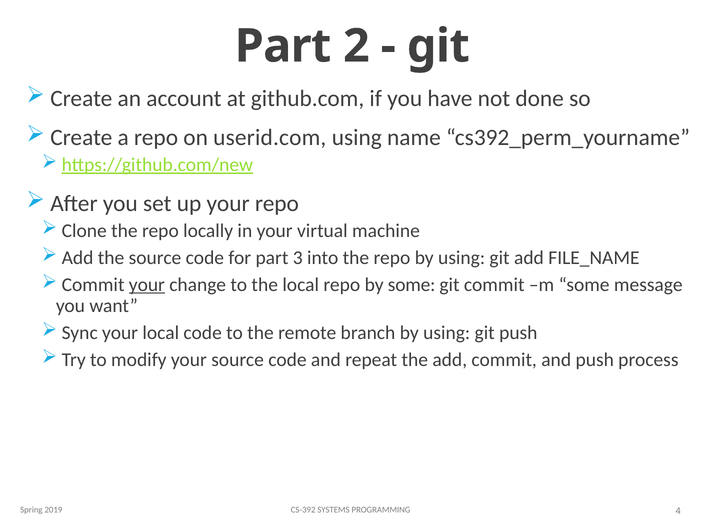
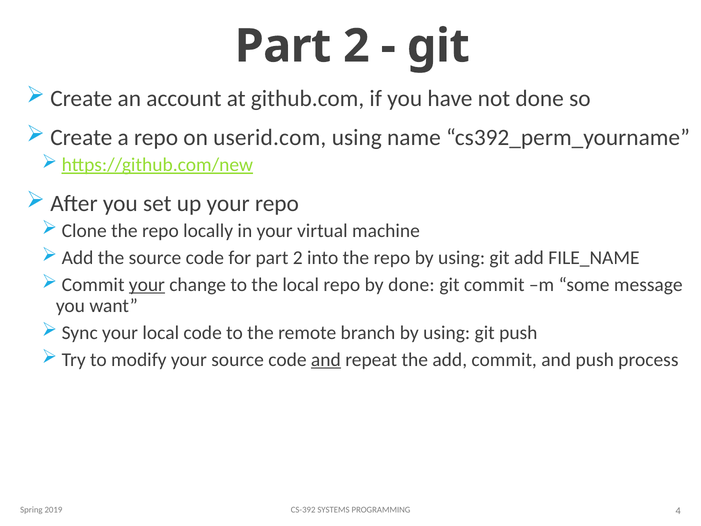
for part 3: 3 -> 2
by some: some -> done
and at (326, 359) underline: none -> present
